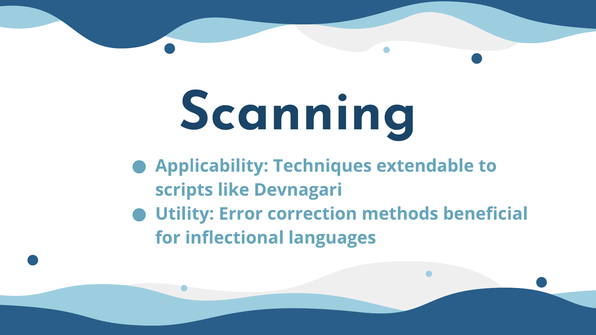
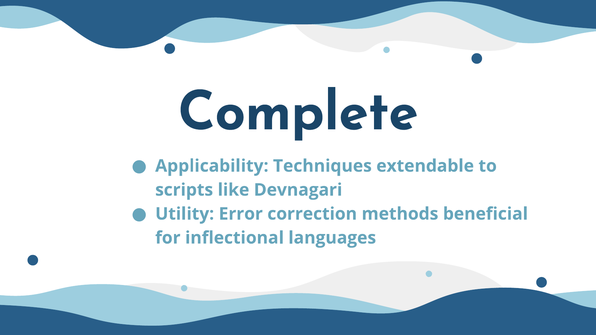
Scanning: Scanning -> Complete
